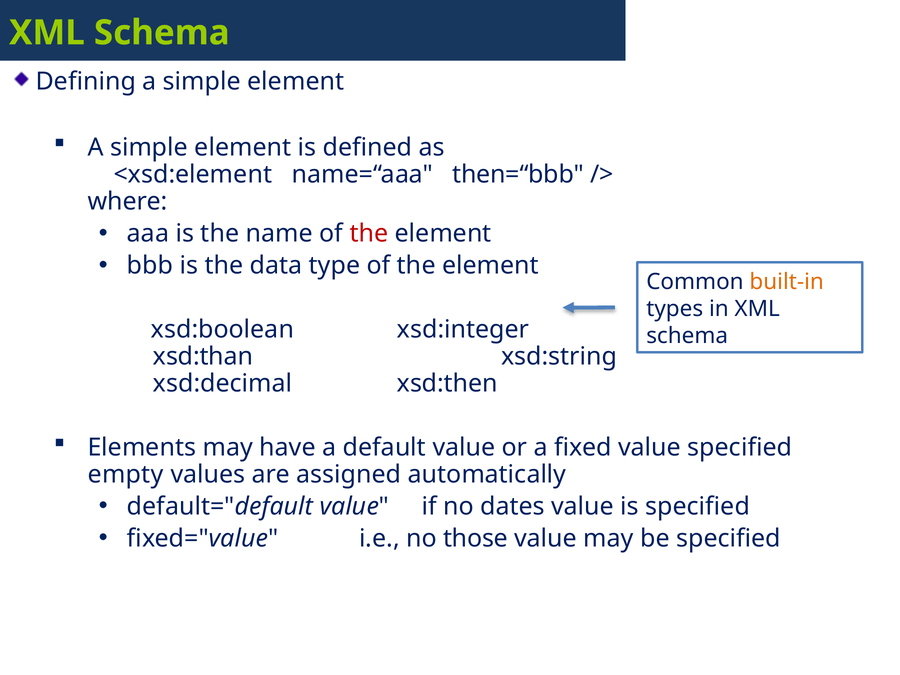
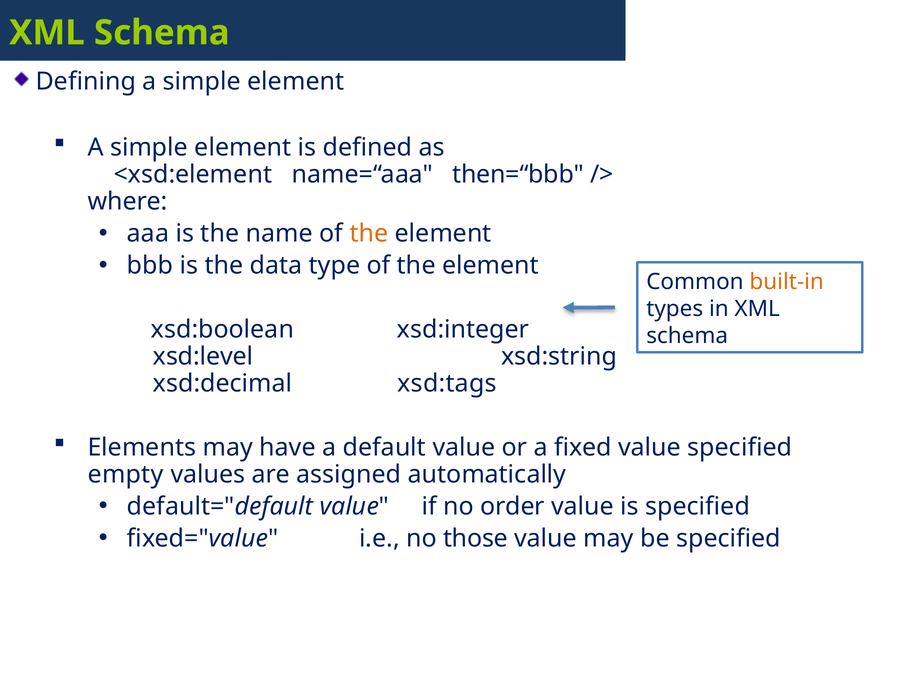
the at (369, 233) colour: red -> orange
xsd:than: xsd:than -> xsd:level
xsd:then: xsd:then -> xsd:tags
dates: dates -> order
